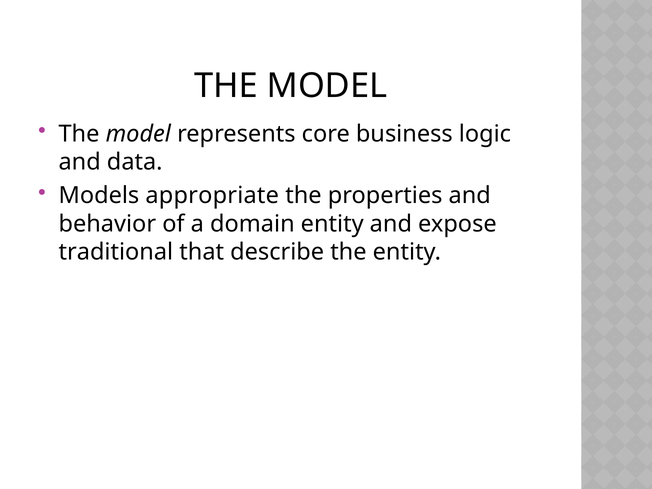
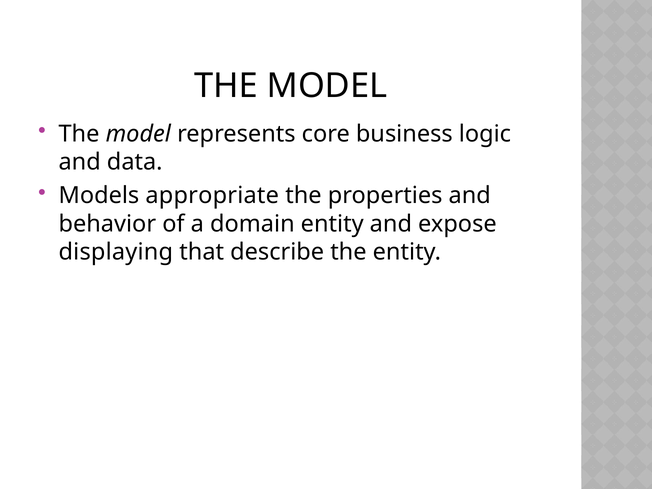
traditional: traditional -> displaying
